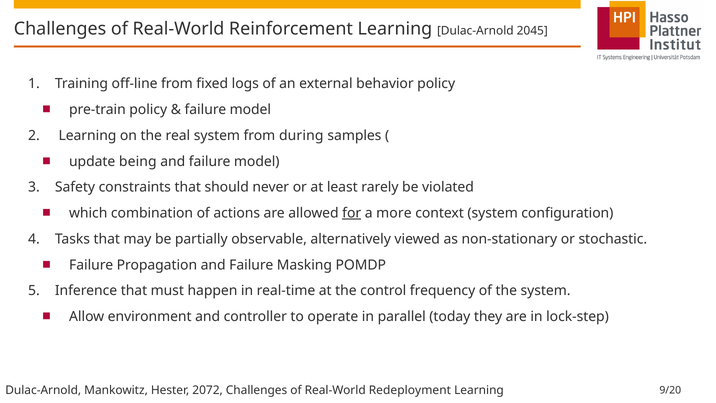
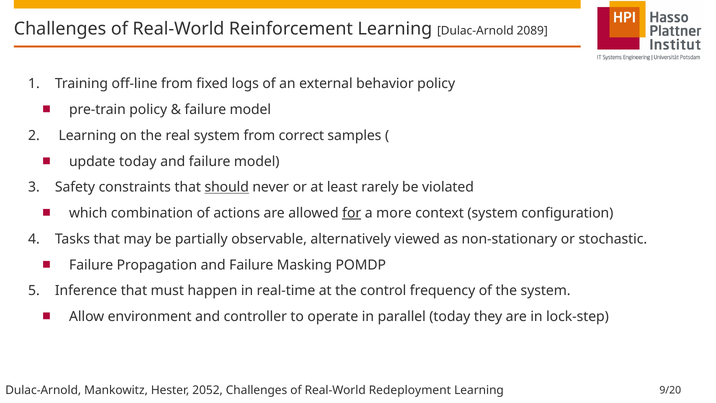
2045: 2045 -> 2089
during: during -> correct
update being: being -> today
should underline: none -> present
2072: 2072 -> 2052
